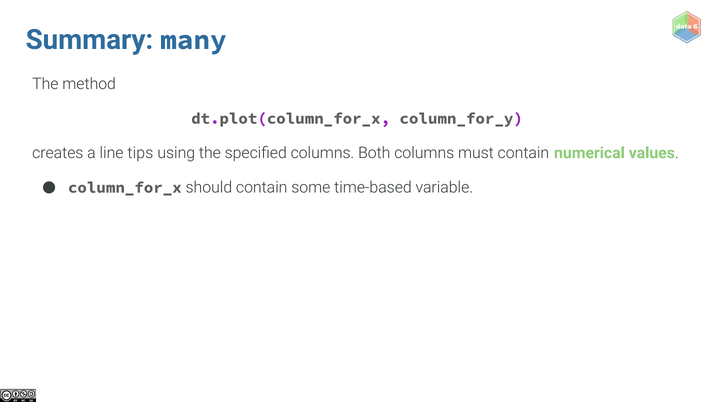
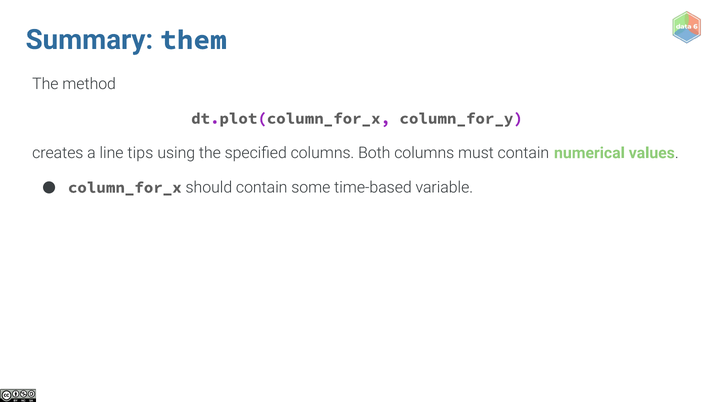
many: many -> them
